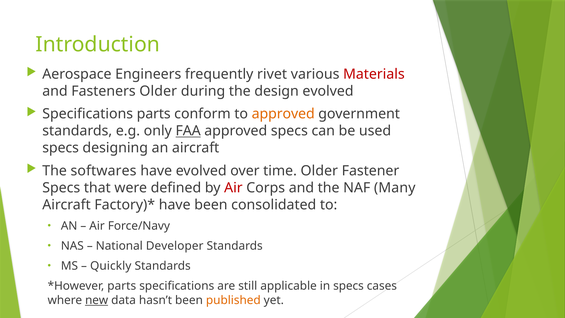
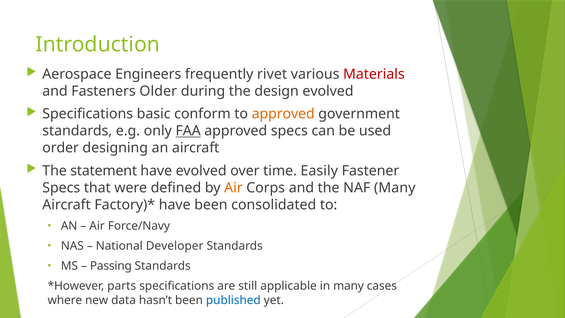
Specifications parts: parts -> basic
specs at (61, 148): specs -> order
softwares: softwares -> statement
time Older: Older -> Easily
Air at (233, 188) colour: red -> orange
Quickly: Quickly -> Passing
in specs: specs -> many
new underline: present -> none
published colour: orange -> blue
